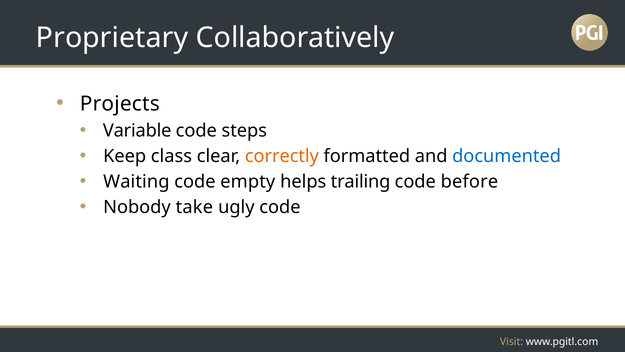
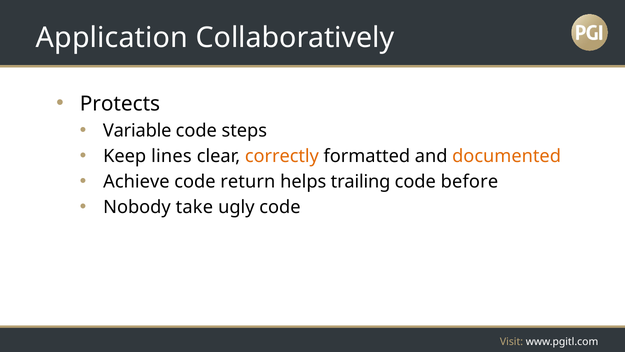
Proprietary: Proprietary -> Application
Projects: Projects -> Protects
class: class -> lines
documented colour: blue -> orange
Waiting: Waiting -> Achieve
empty: empty -> return
